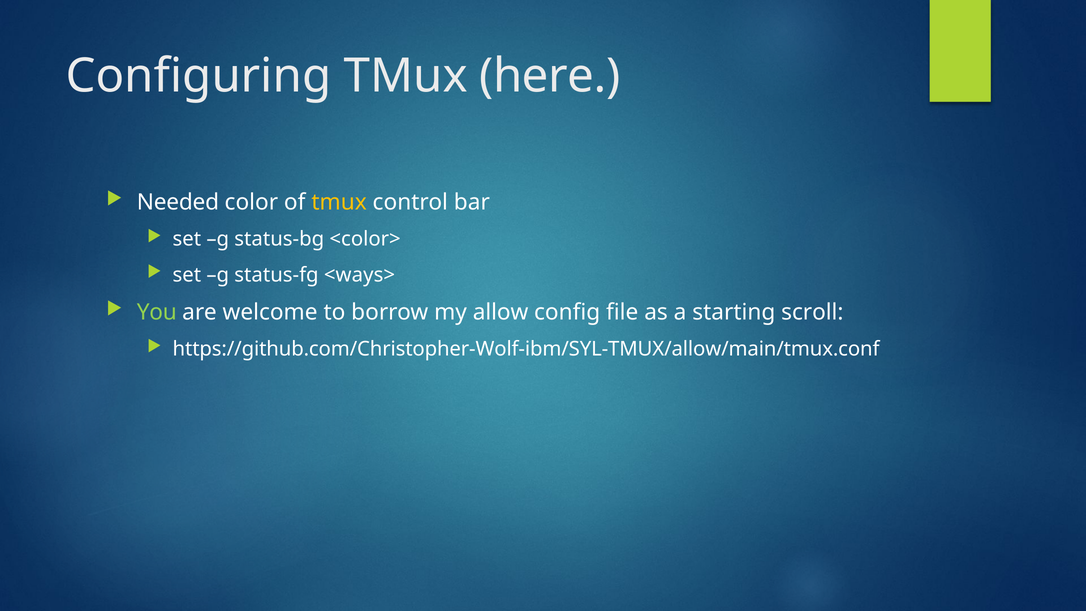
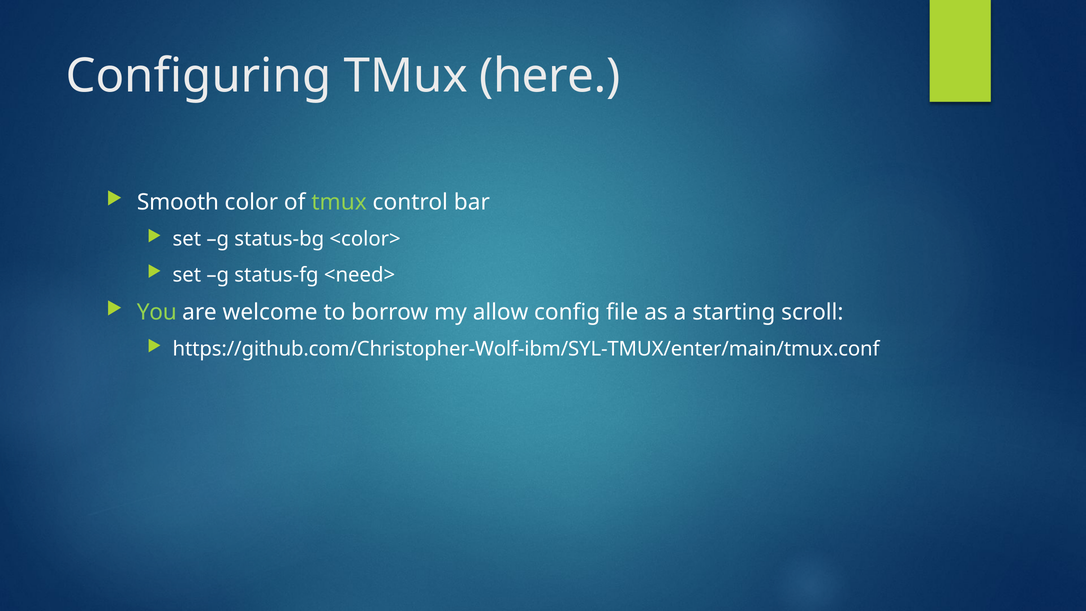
Needed: Needed -> Smooth
tmux at (339, 202) colour: yellow -> light green
<ways>: <ways> -> <need>
https://github.com/Christopher-Wolf-ibm/SYL-TMUX/allow/main/tmux.conf: https://github.com/Christopher-Wolf-ibm/SYL-TMUX/allow/main/tmux.conf -> https://github.com/Christopher-Wolf-ibm/SYL-TMUX/enter/main/tmux.conf
